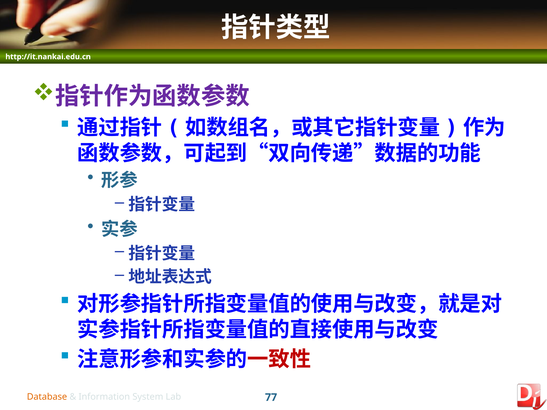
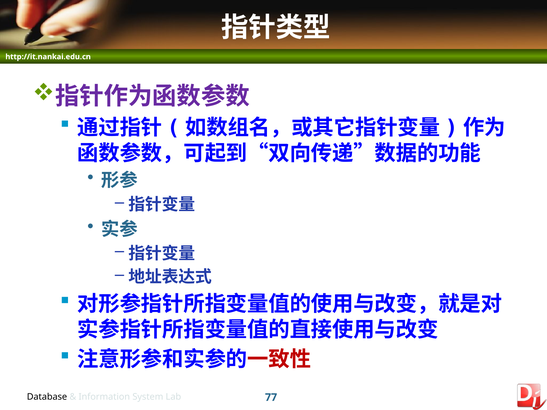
Database colour: orange -> black
